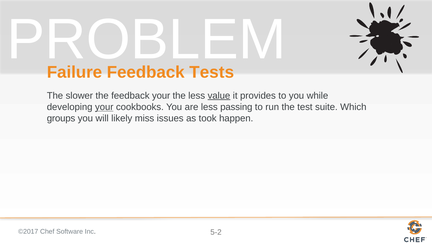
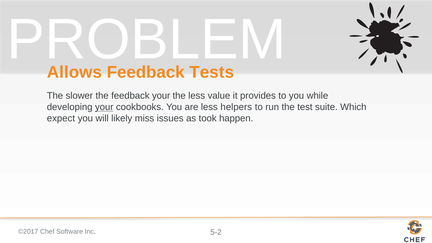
Failure: Failure -> Allows
value underline: present -> none
passing: passing -> helpers
groups: groups -> expect
